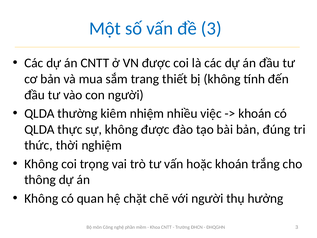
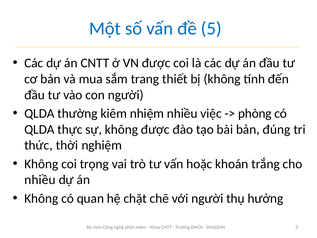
đề 3: 3 -> 5
khoán at (255, 113): khoán -> phòng
thông at (40, 180): thông -> nhiều
